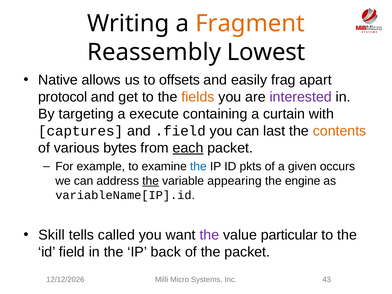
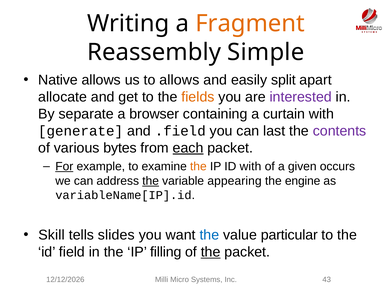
Lowest: Lowest -> Simple
to offsets: offsets -> allows
frag: frag -> split
protocol: protocol -> allocate
targeting: targeting -> separate
execute: execute -> browser
captures: captures -> generate
contents colour: orange -> purple
For underline: none -> present
the at (198, 167) colour: blue -> orange
ID pkts: pkts -> with
called: called -> slides
the at (209, 235) colour: purple -> blue
back: back -> filling
the at (211, 252) underline: none -> present
